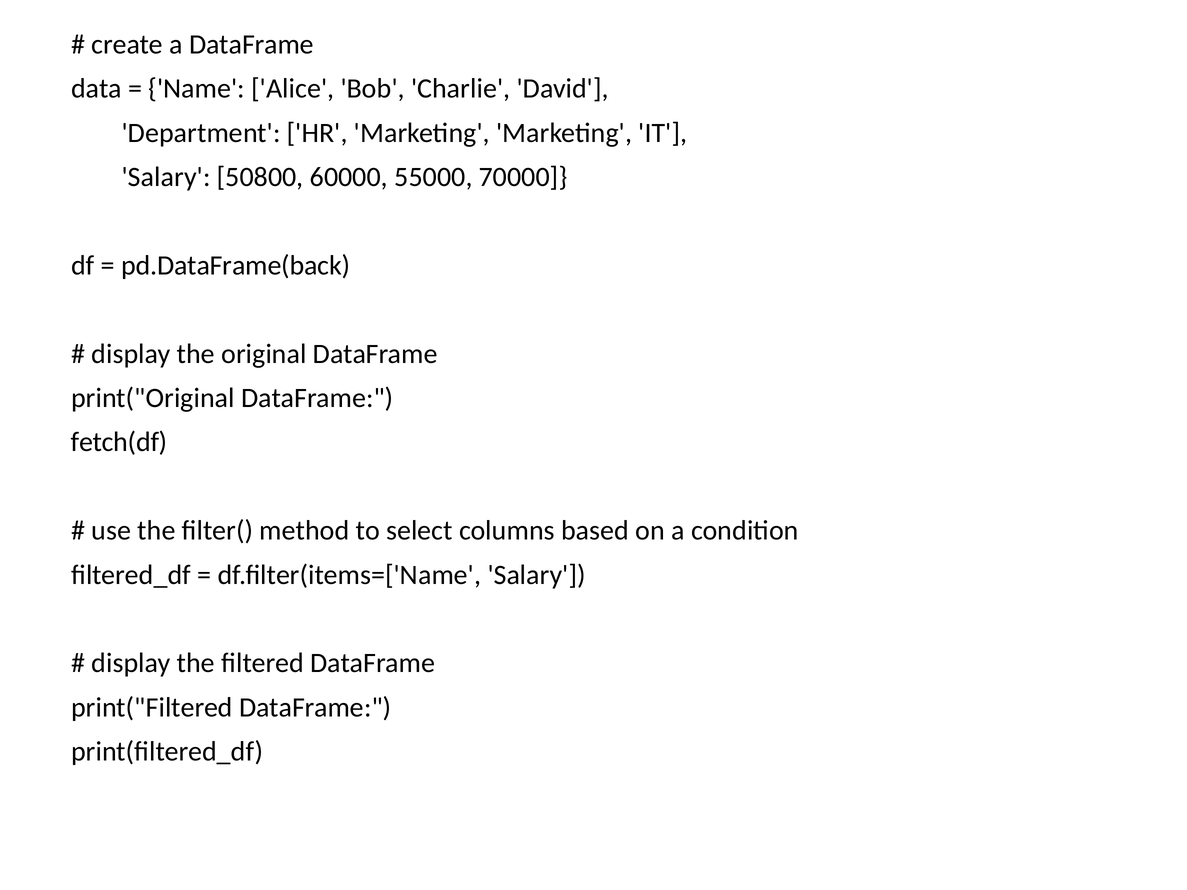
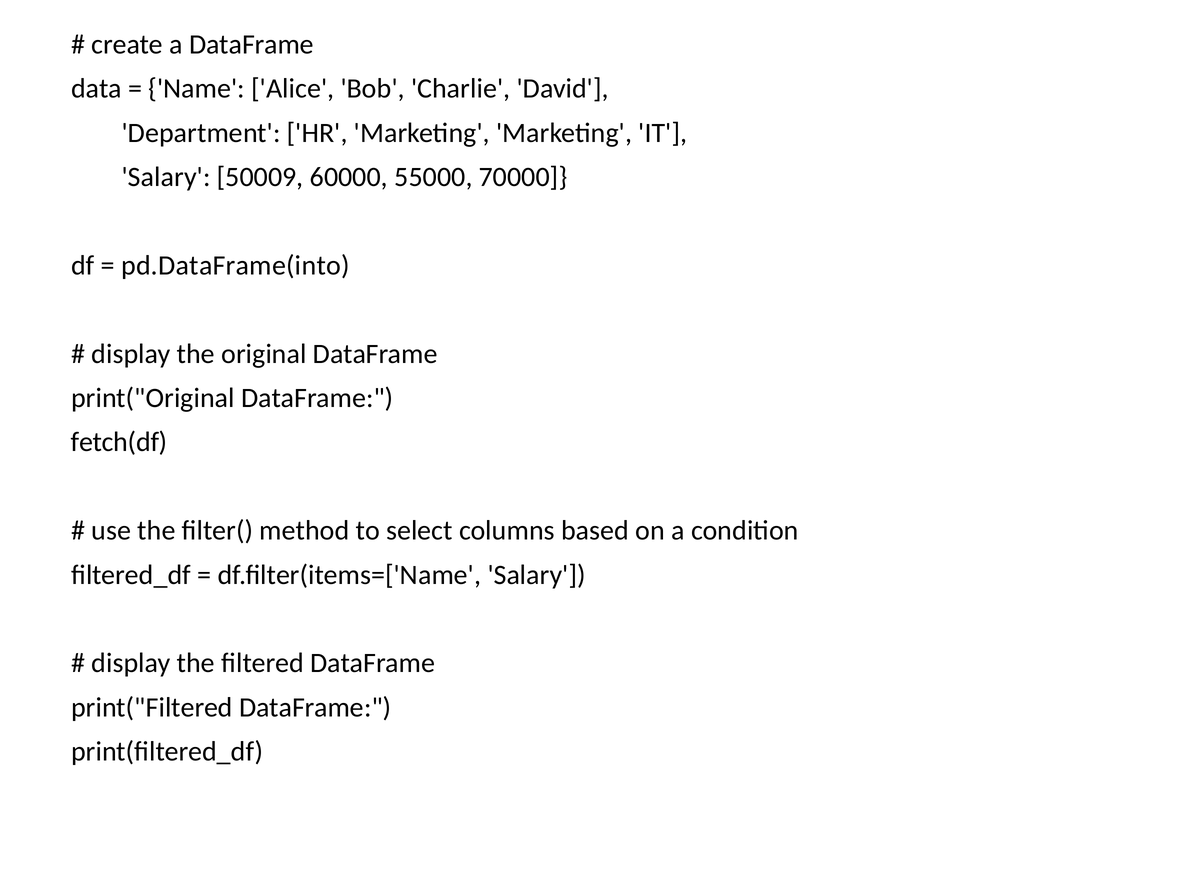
50800: 50800 -> 50009
pd.DataFrame(back: pd.DataFrame(back -> pd.DataFrame(into
